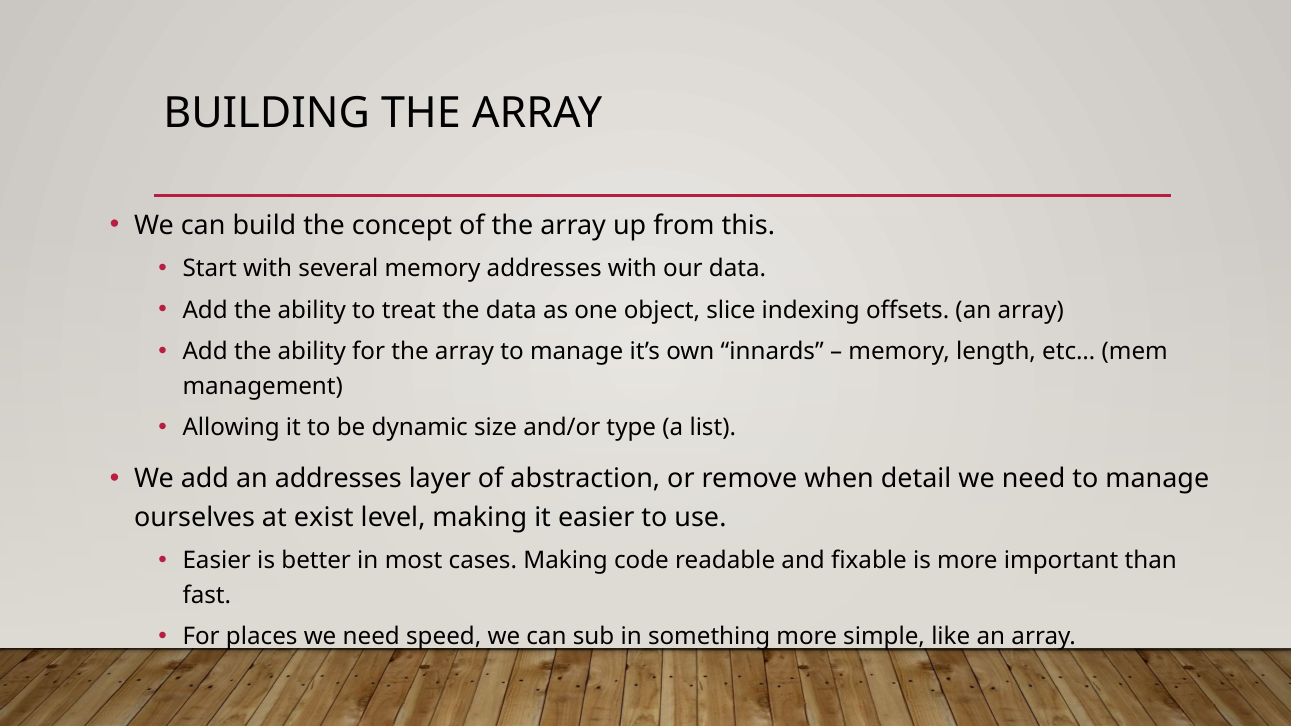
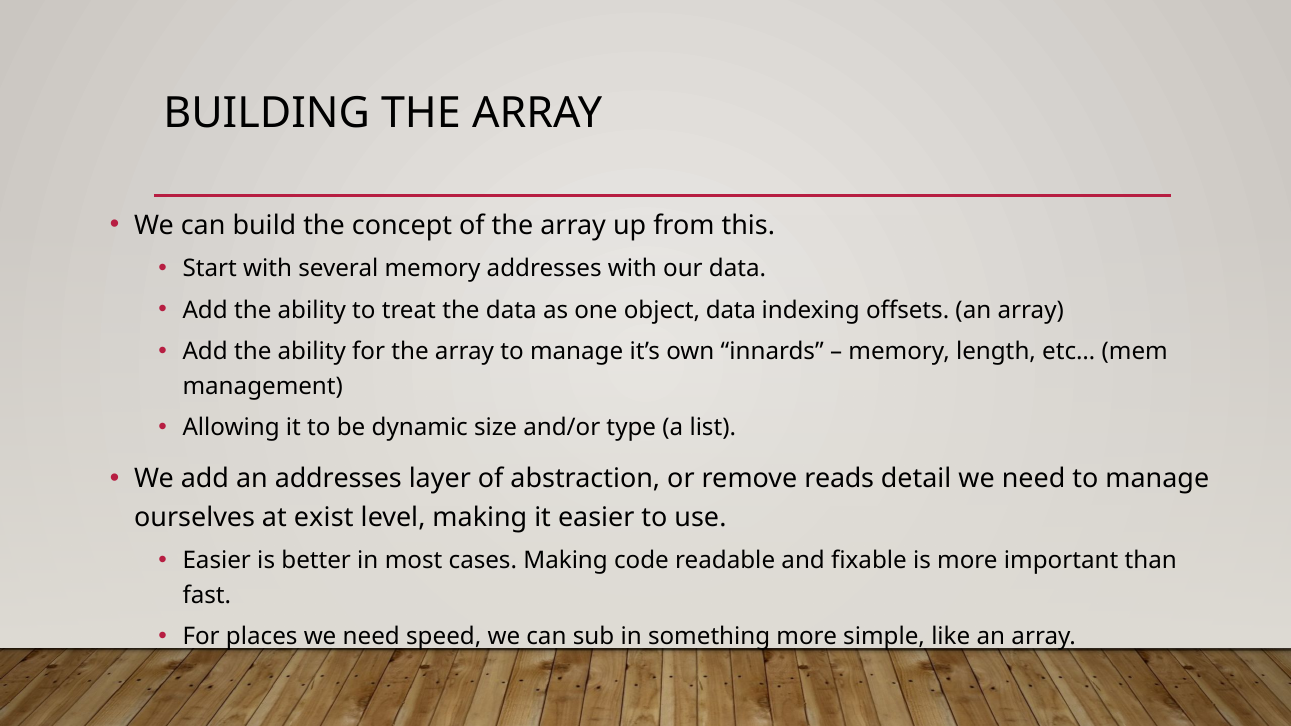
object slice: slice -> data
when: when -> reads
